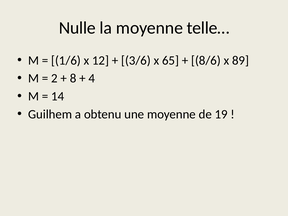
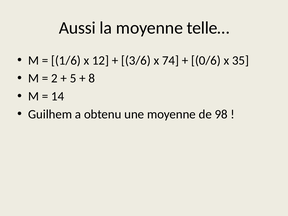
Nulle: Nulle -> Aussi
65: 65 -> 74
8/6: 8/6 -> 0/6
89: 89 -> 35
8: 8 -> 5
4: 4 -> 8
19: 19 -> 98
